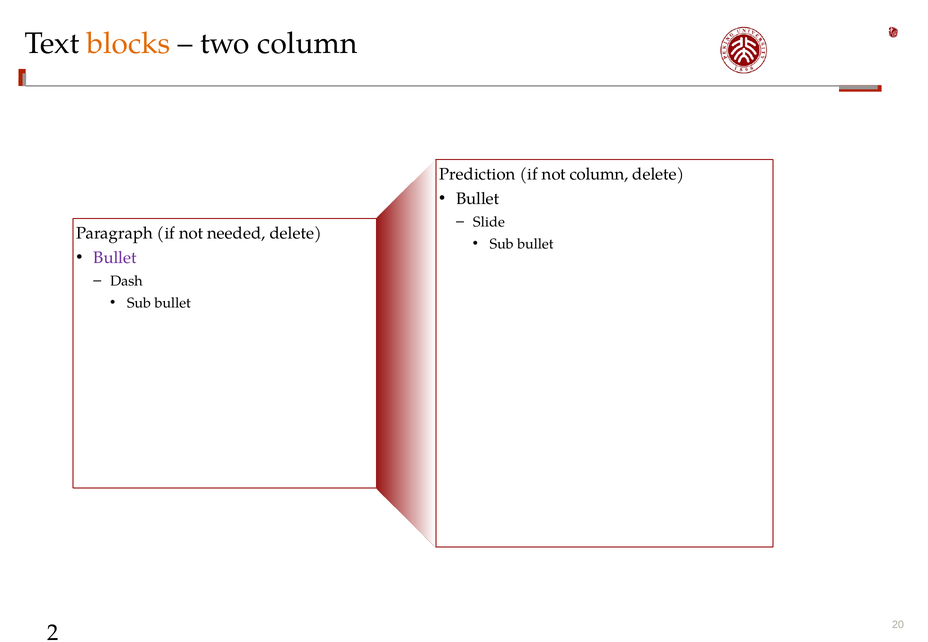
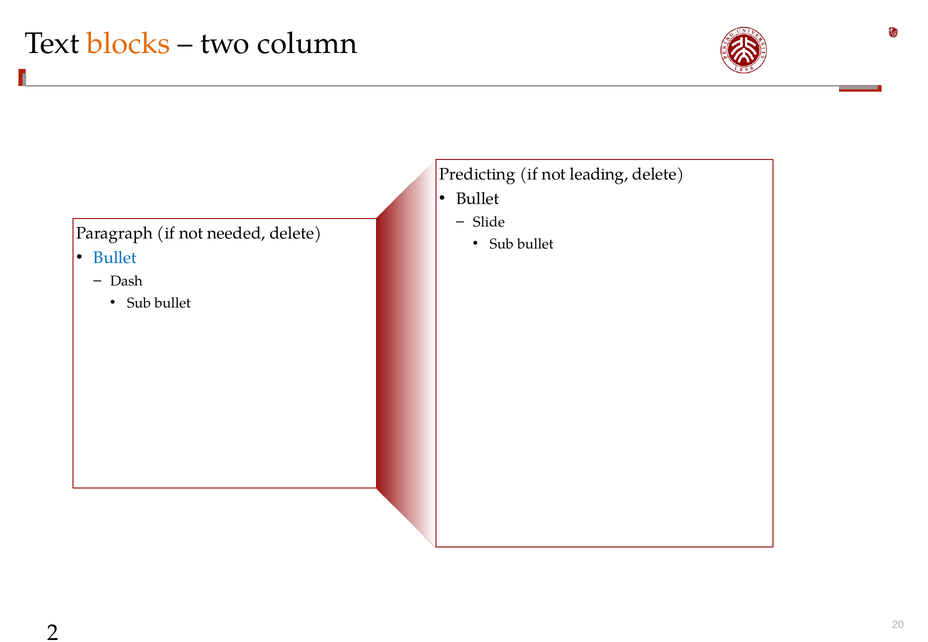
Prediction: Prediction -> Predicting
not column: column -> leading
Bullet at (115, 258) colour: purple -> blue
